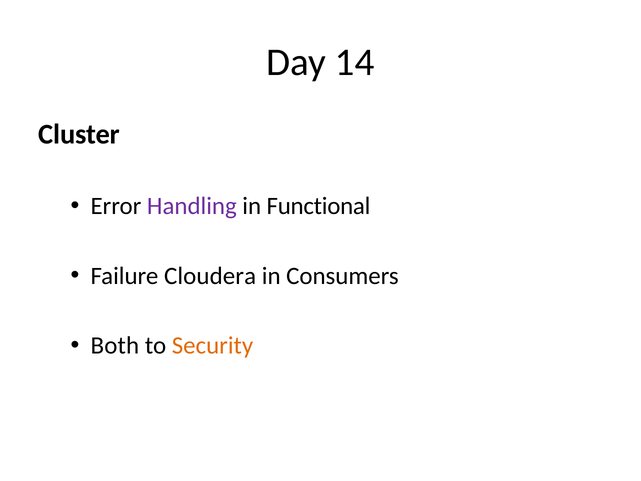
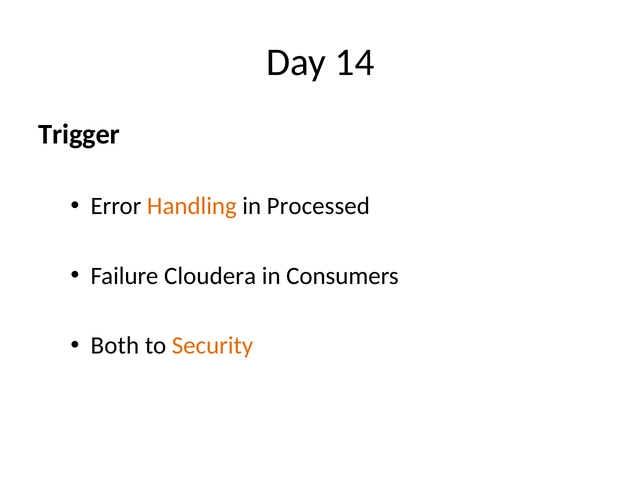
Cluster: Cluster -> Trigger
Handling colour: purple -> orange
Functional: Functional -> Processed
